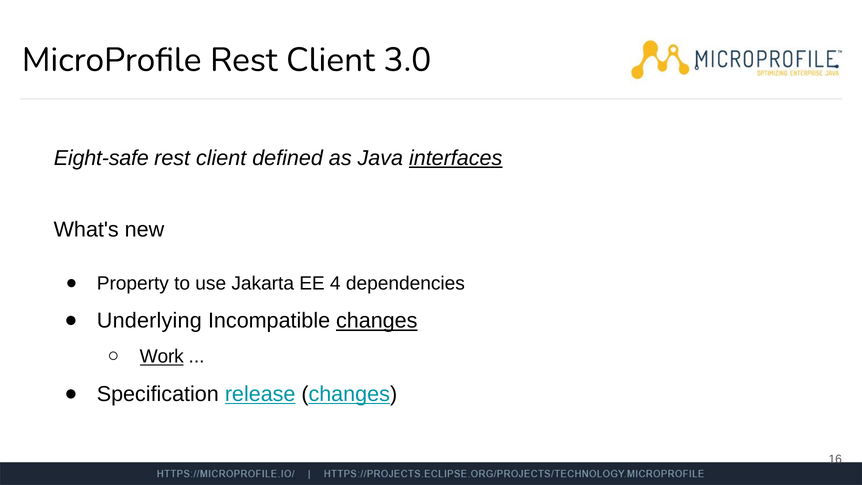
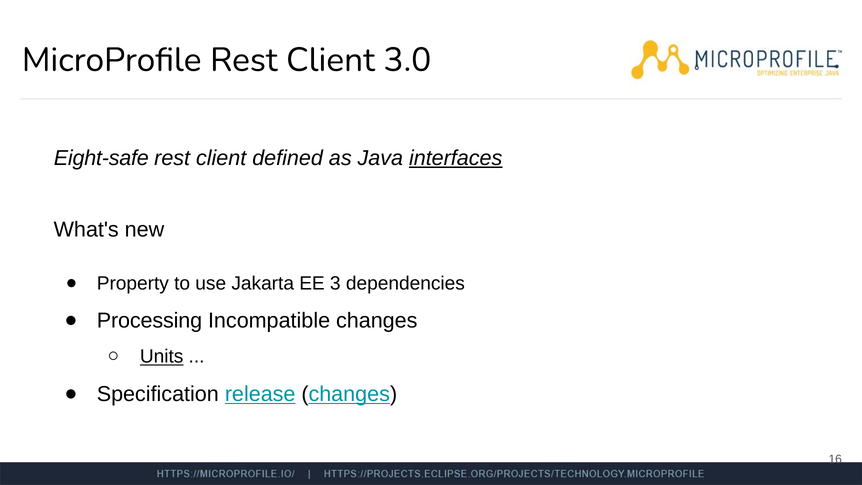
4: 4 -> 3
Underlying: Underlying -> Processing
changes at (377, 321) underline: present -> none
Work: Work -> Units
